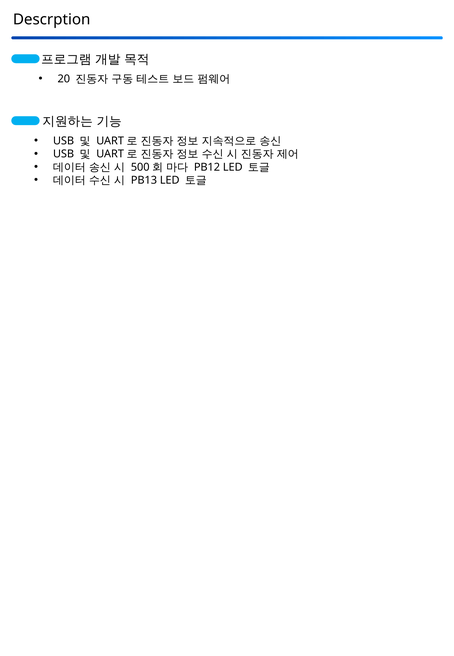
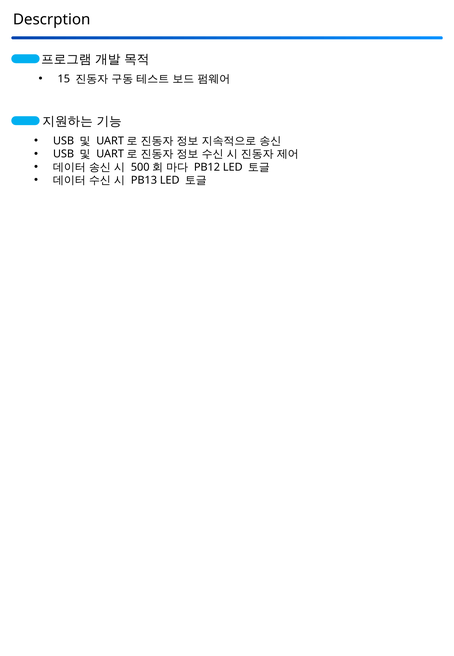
20: 20 -> 15
